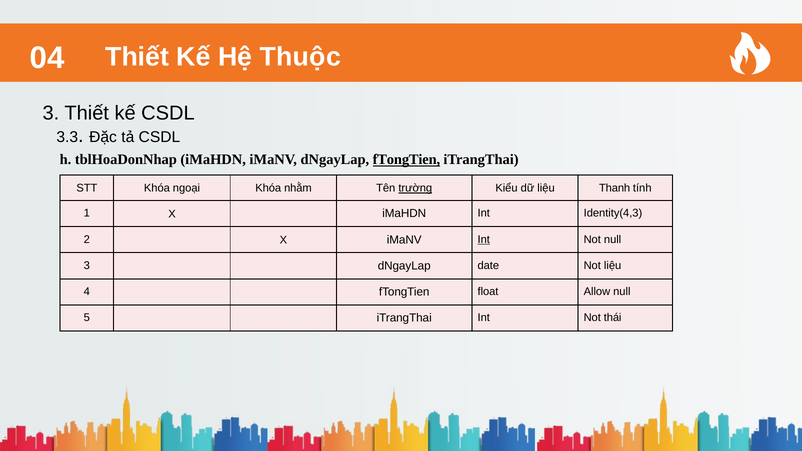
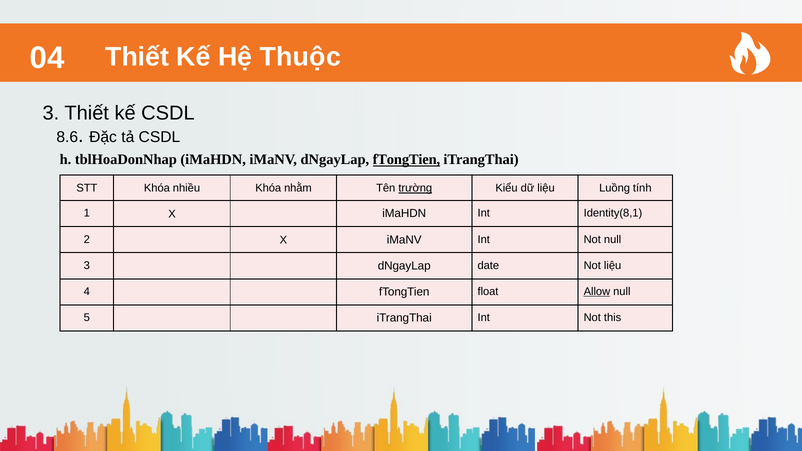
3.3: 3.3 -> 8.6
ngoại: ngoại -> nhiều
Thanh: Thanh -> Luồng
Identity(4,3: Identity(4,3 -> Identity(8,1
Int at (484, 239) underline: present -> none
Allow underline: none -> present
thái: thái -> this
